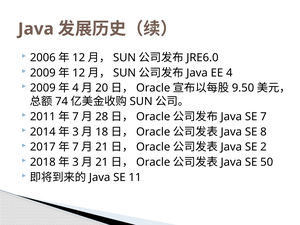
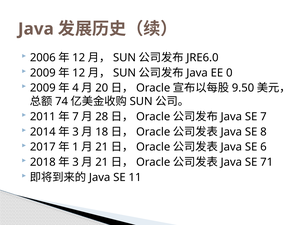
EE 4: 4 -> 0
7 at (76, 147): 7 -> 1
2: 2 -> 6
50: 50 -> 71
